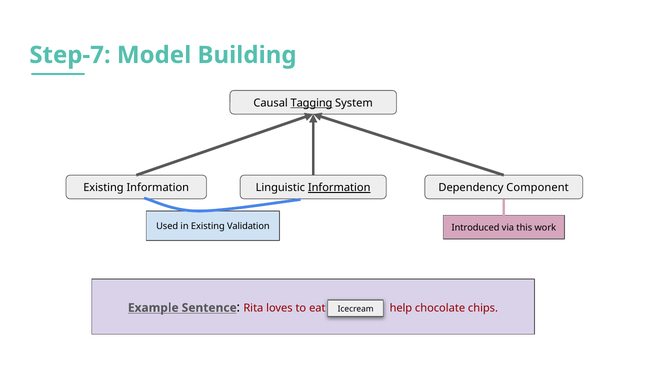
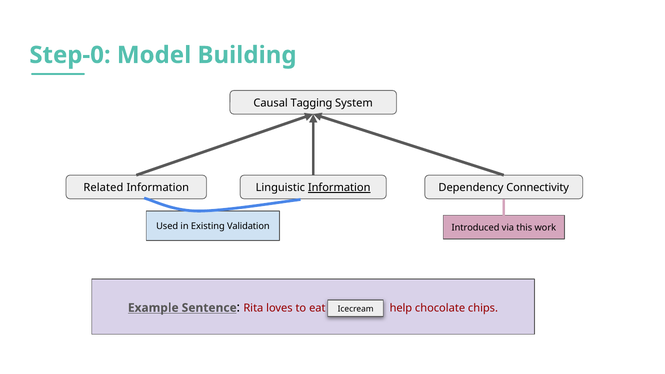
Step-7: Step-7 -> Step-0
Tagging underline: present -> none
Existing at (103, 188): Existing -> Related
Component: Component -> Connectivity
